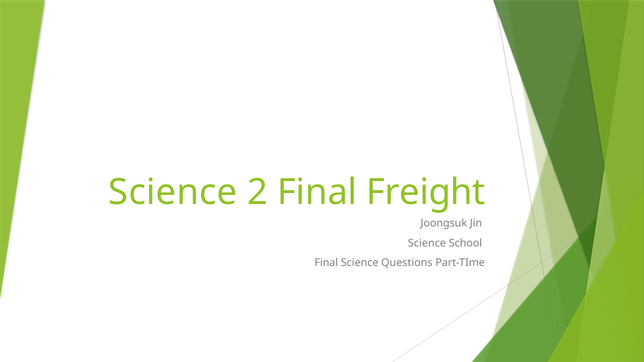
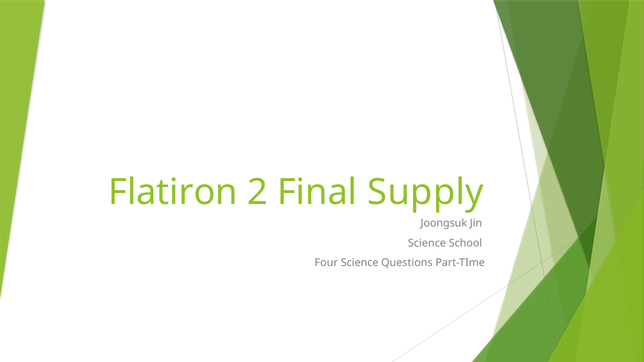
Science at (173, 192): Science -> Flatiron
Freight: Freight -> Supply
Final at (326, 263): Final -> Four
